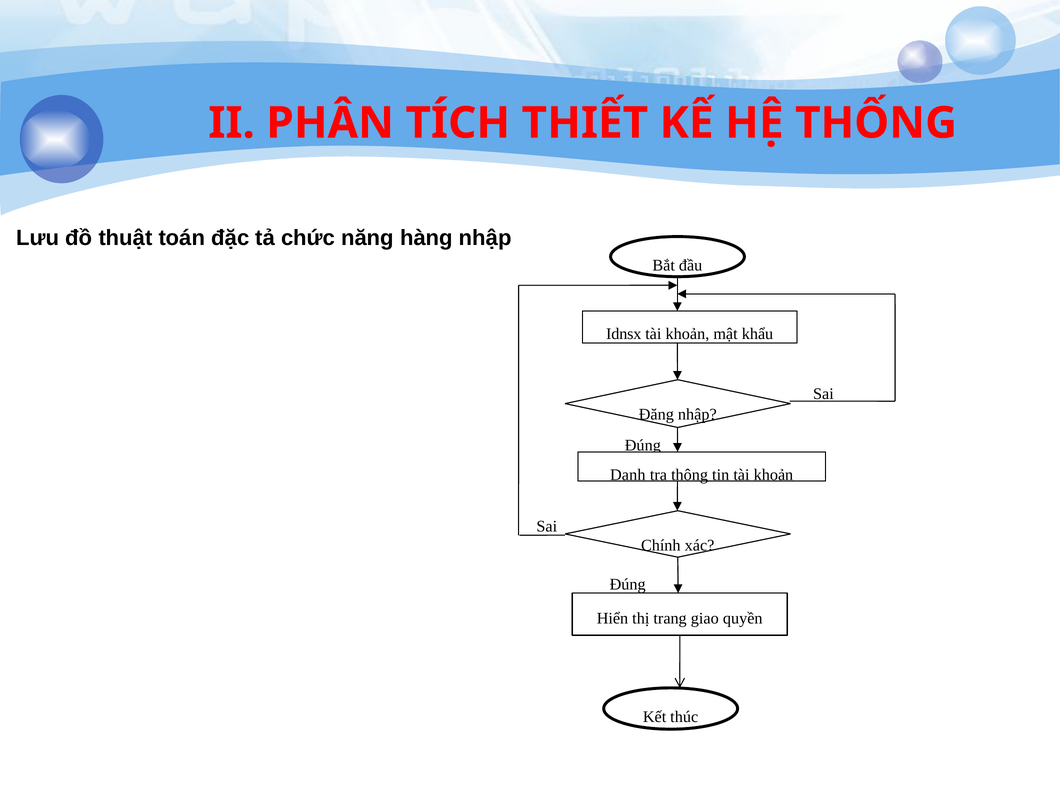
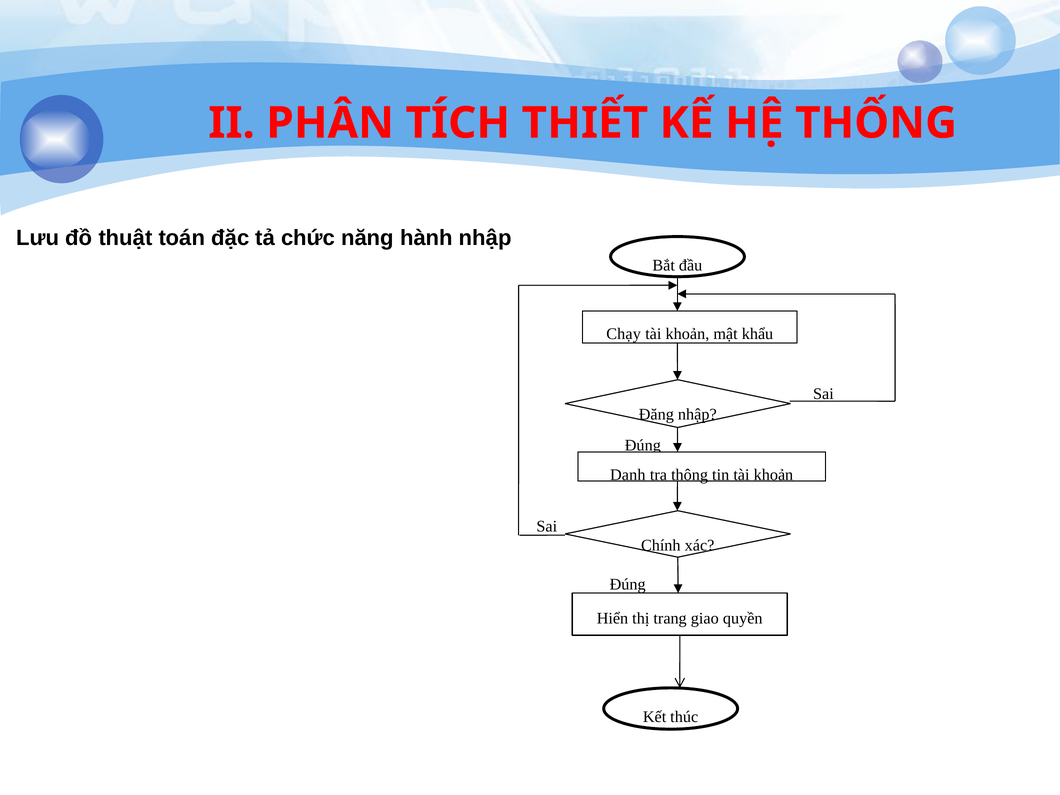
hàng: hàng -> hành
Idnsx: Idnsx -> Chạy
